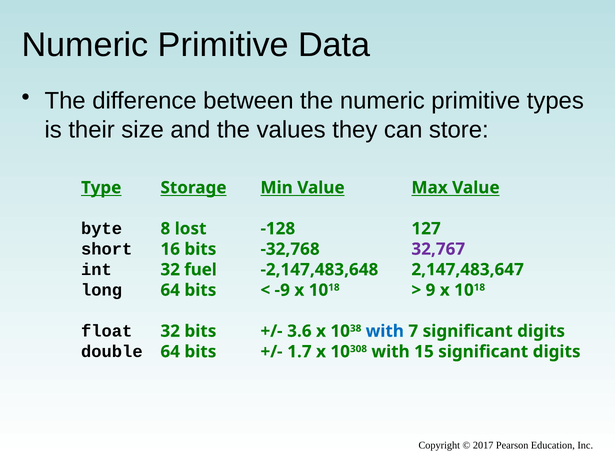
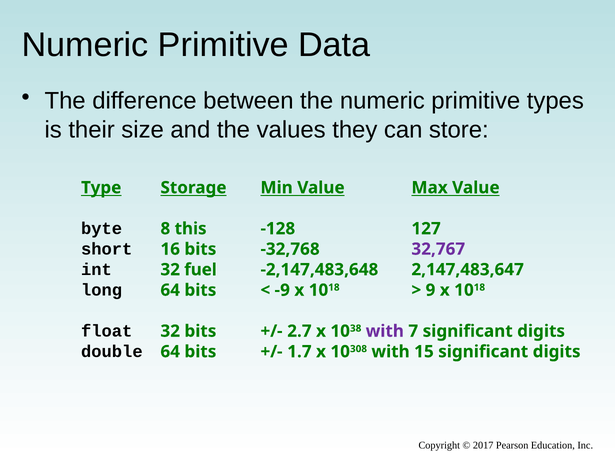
lost: lost -> this
3.6: 3.6 -> 2.7
with at (385, 331) colour: blue -> purple
